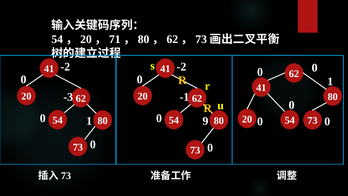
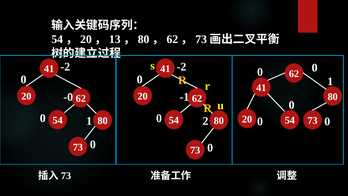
71: 71 -> 13
-3: -3 -> -0
9: 9 -> 2
